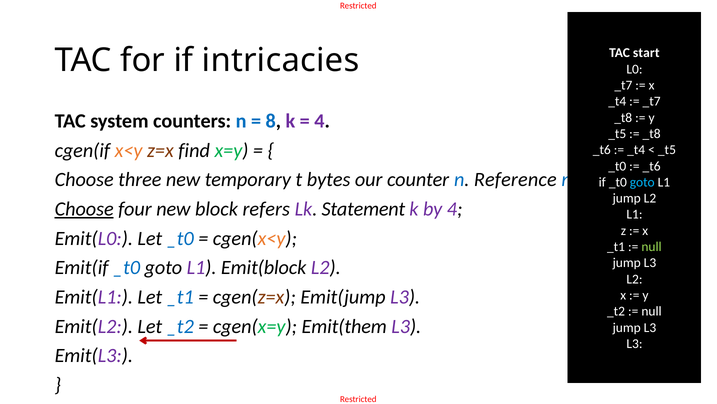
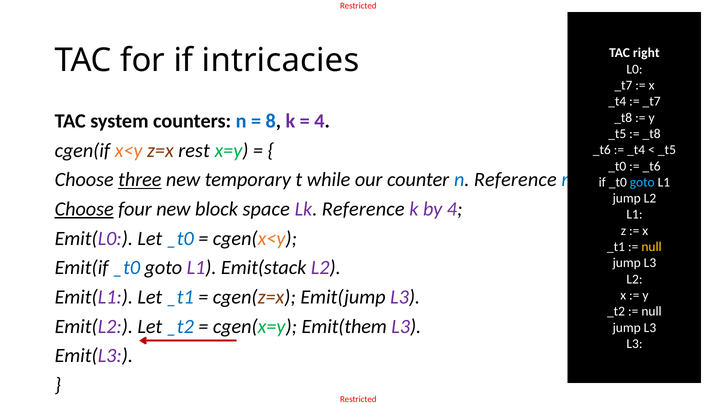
start: start -> right
find: find -> rest
three underline: none -> present
bytes: bytes -> while
refers: refers -> space
Lk Statement: Statement -> Reference
null at (652, 246) colour: light green -> yellow
Emit(block: Emit(block -> Emit(stack
